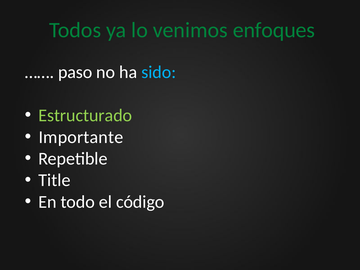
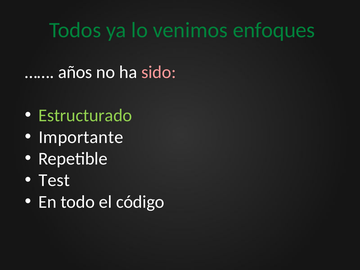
paso: paso -> años
sido colour: light blue -> pink
Title: Title -> Test
